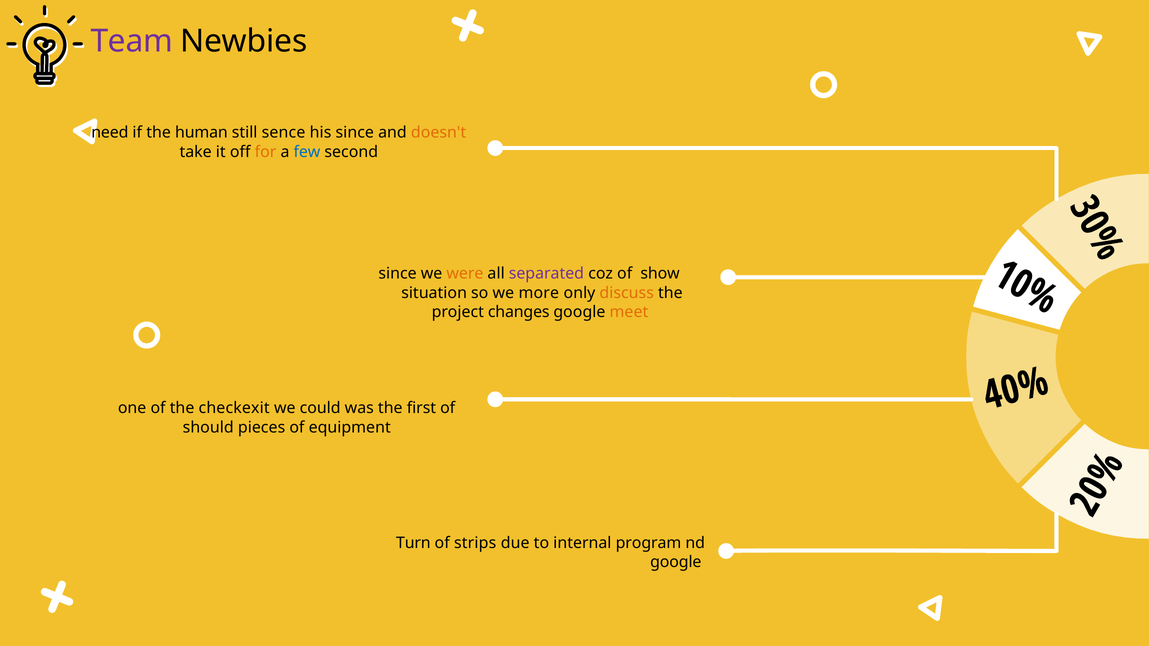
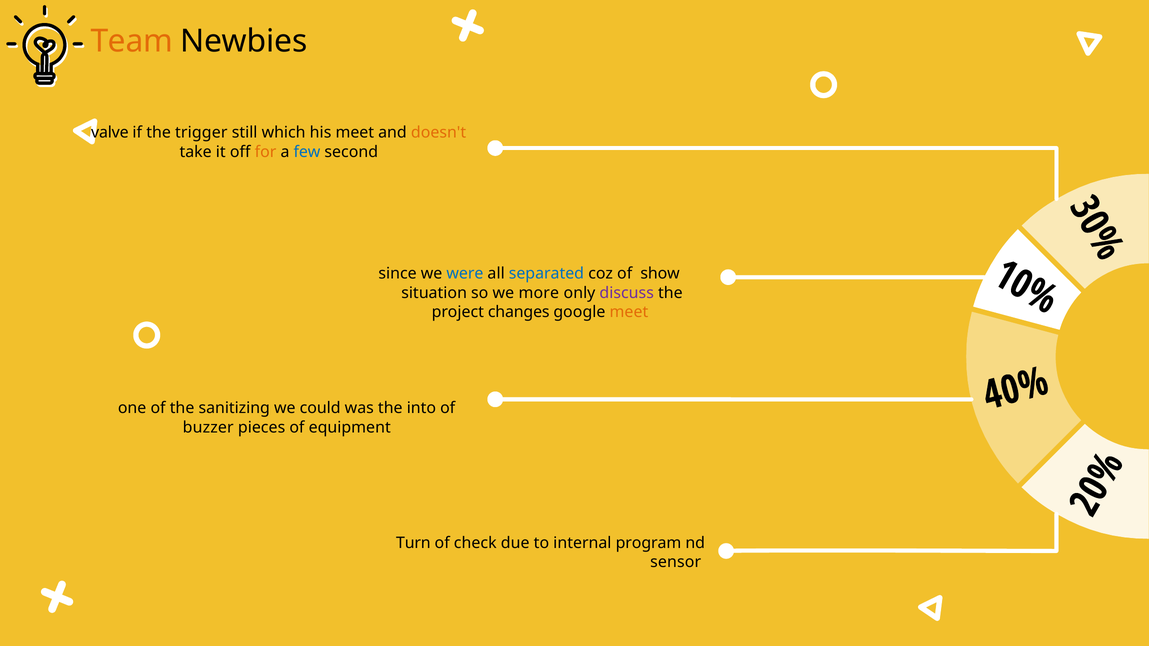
Team colour: purple -> orange
need: need -> valve
human: human -> trigger
sence: sence -> which
his since: since -> meet
were colour: orange -> blue
separated colour: purple -> blue
discuss colour: orange -> purple
checkexit: checkexit -> sanitizing
first: first -> into
should: should -> buzzer
strips: strips -> check
google at (676, 562): google -> sensor
